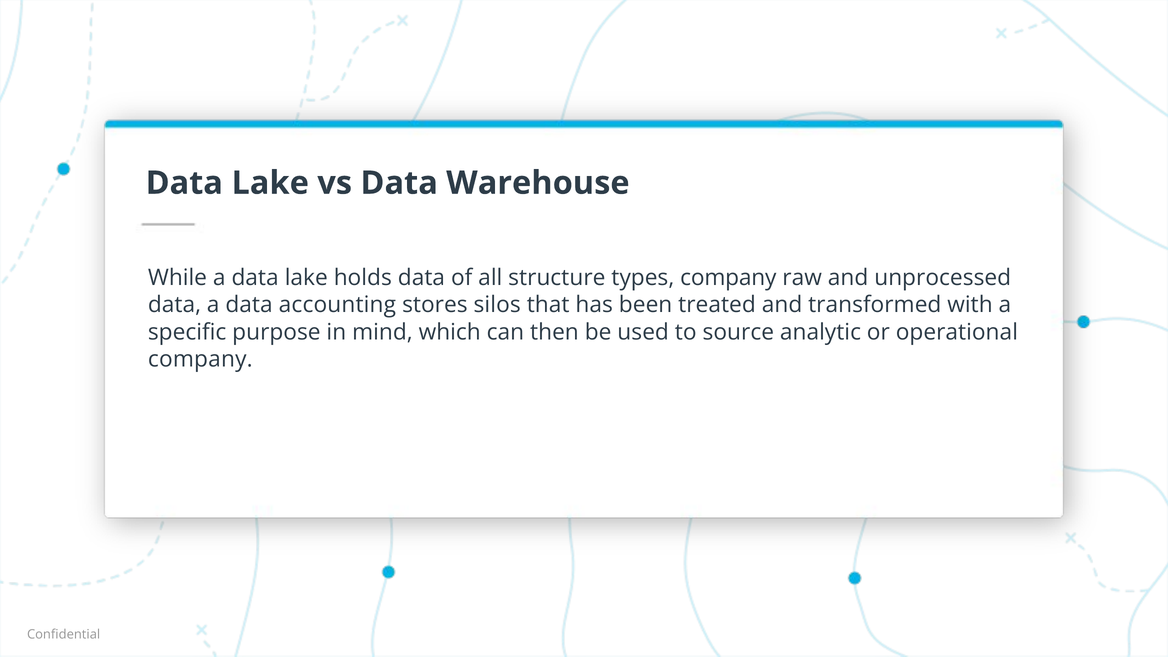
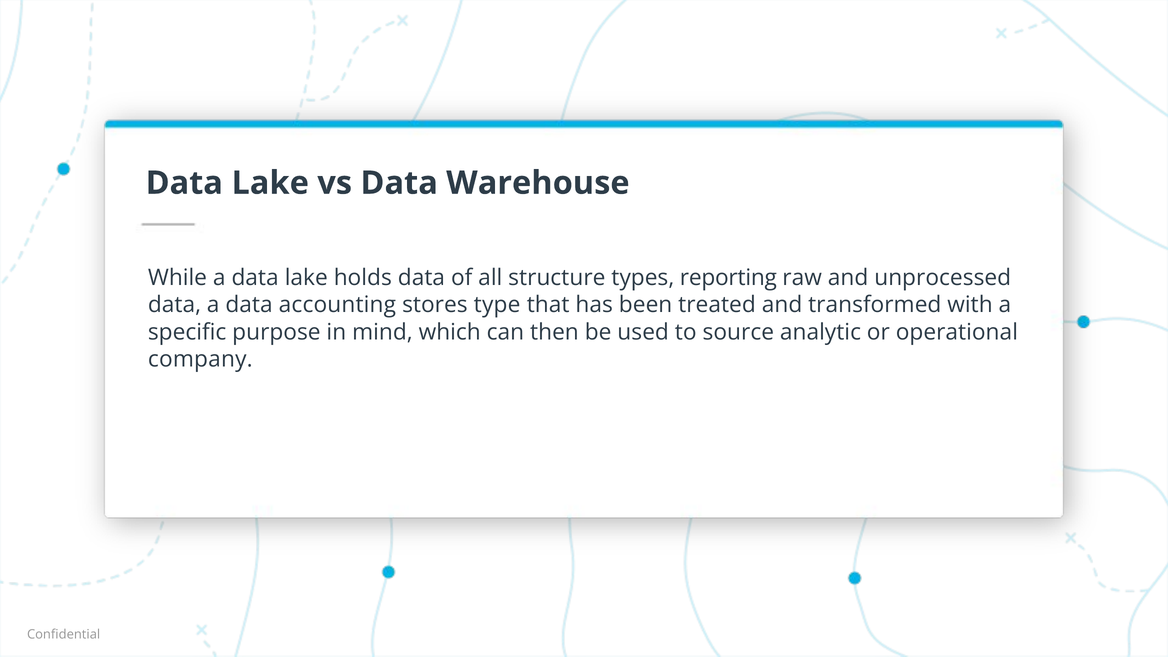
types company: company -> reporting
silos: silos -> type
